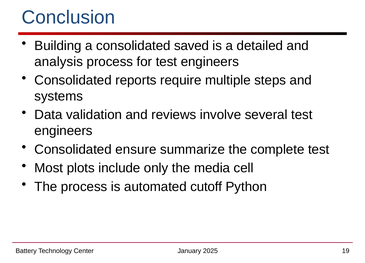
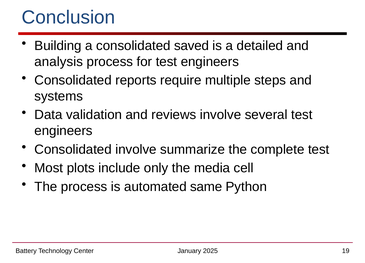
Consolidated ensure: ensure -> involve
cutoff: cutoff -> same
